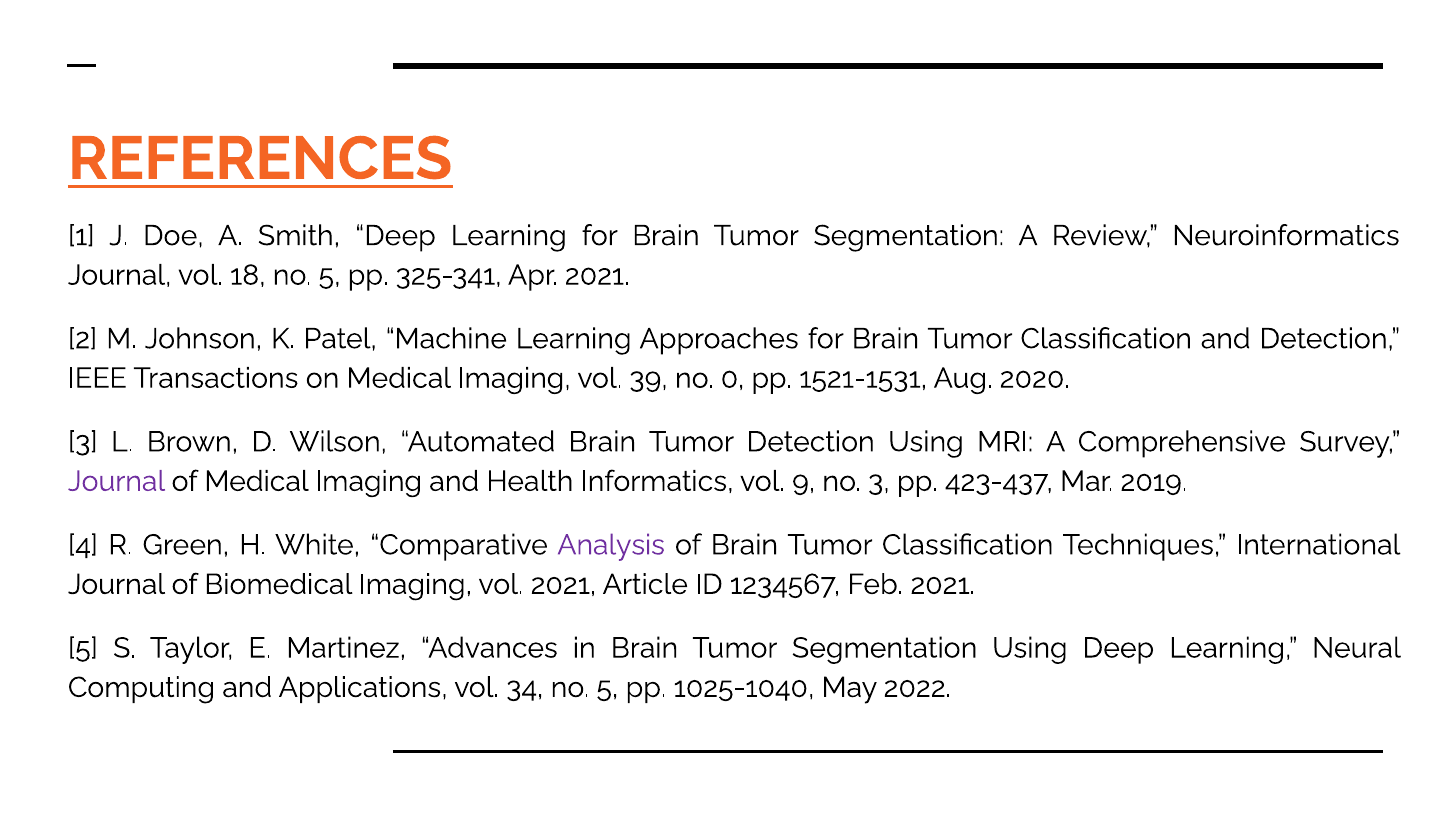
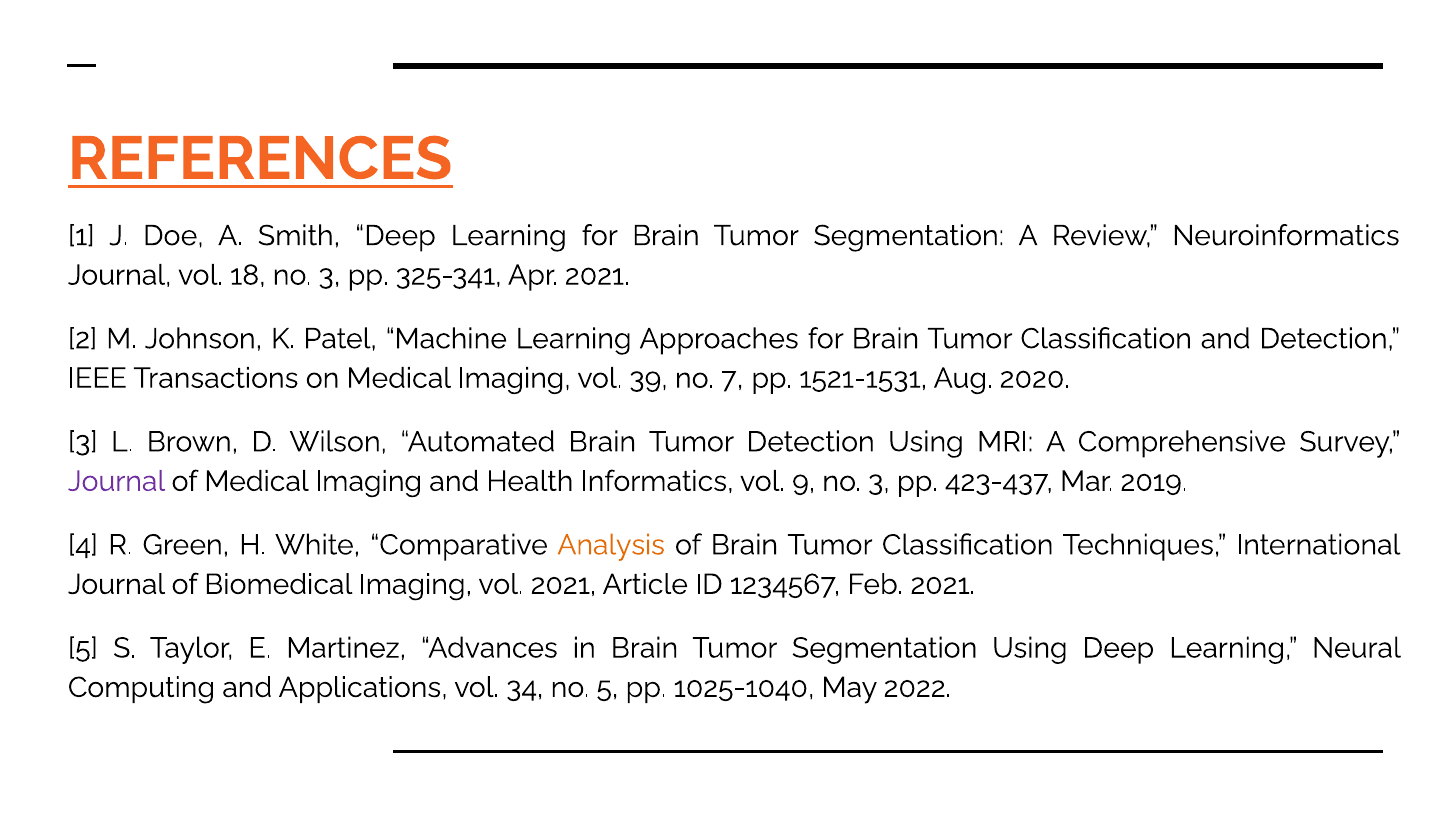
18 no 5: 5 -> 3
0: 0 -> 7
Analysis colour: purple -> orange
